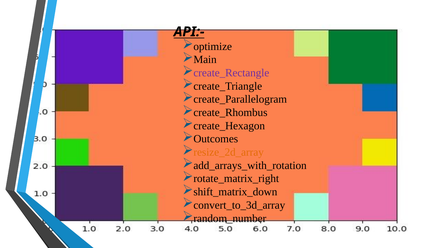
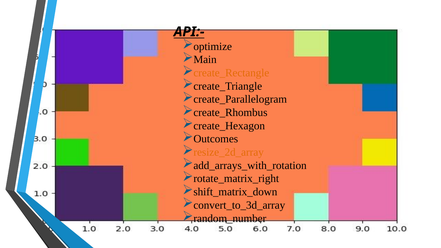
create_Rectangle colour: purple -> orange
